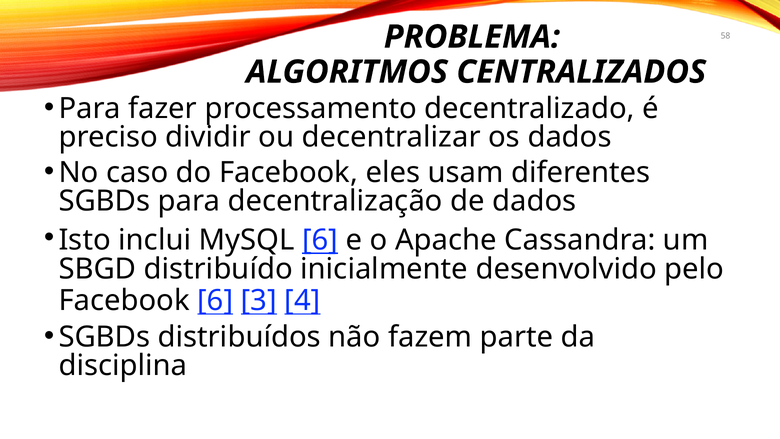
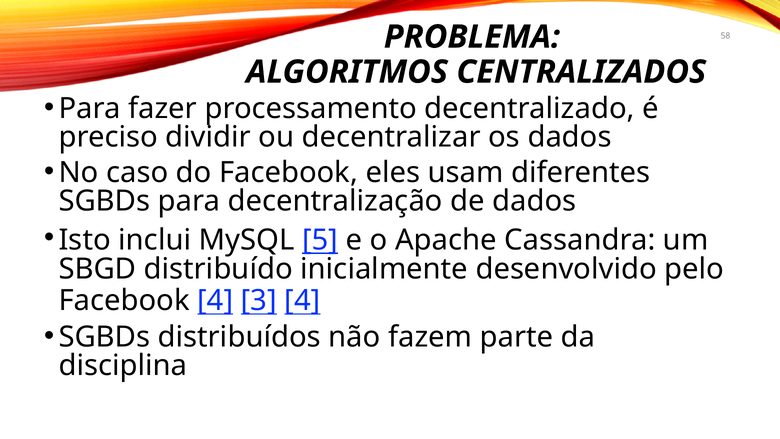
MySQL 6: 6 -> 5
Facebook 6: 6 -> 4
